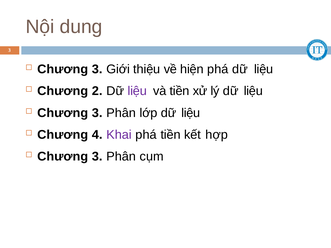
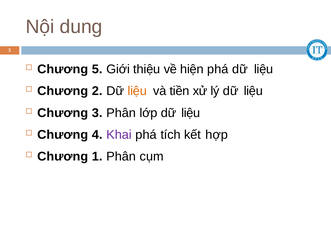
3 at (97, 69): 3 -> 5
liệu at (137, 91) colour: purple -> orange
phá tiền: tiền -> tích
3 at (97, 157): 3 -> 1
